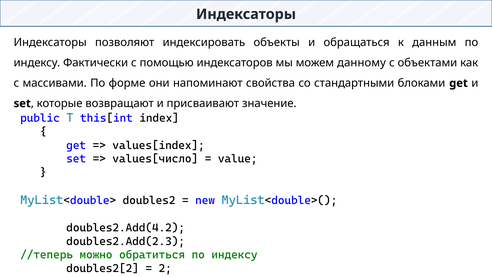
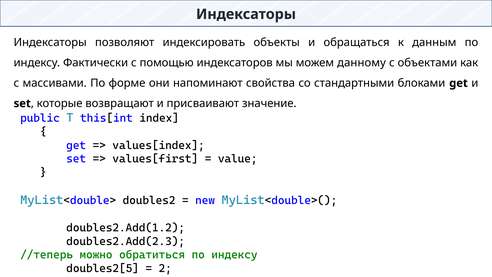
values[число: values[число -> values[first
doubles2.Add(4.2: doubles2.Add(4.2 -> doubles2.Add(1.2
doubles2[2: doubles2[2 -> doubles2[5
